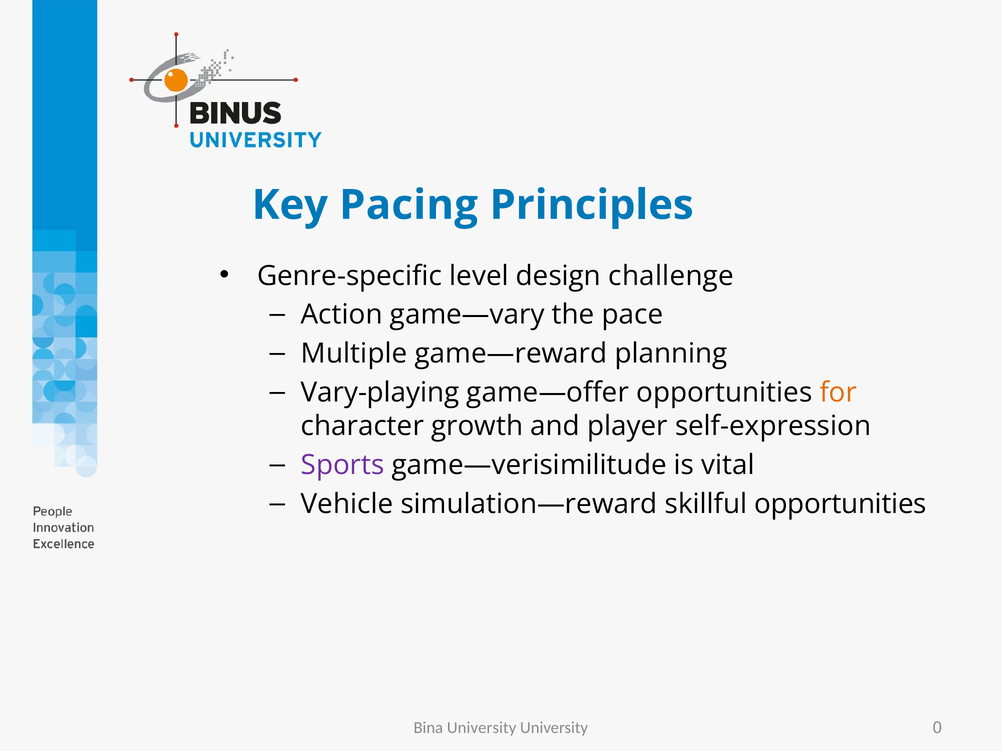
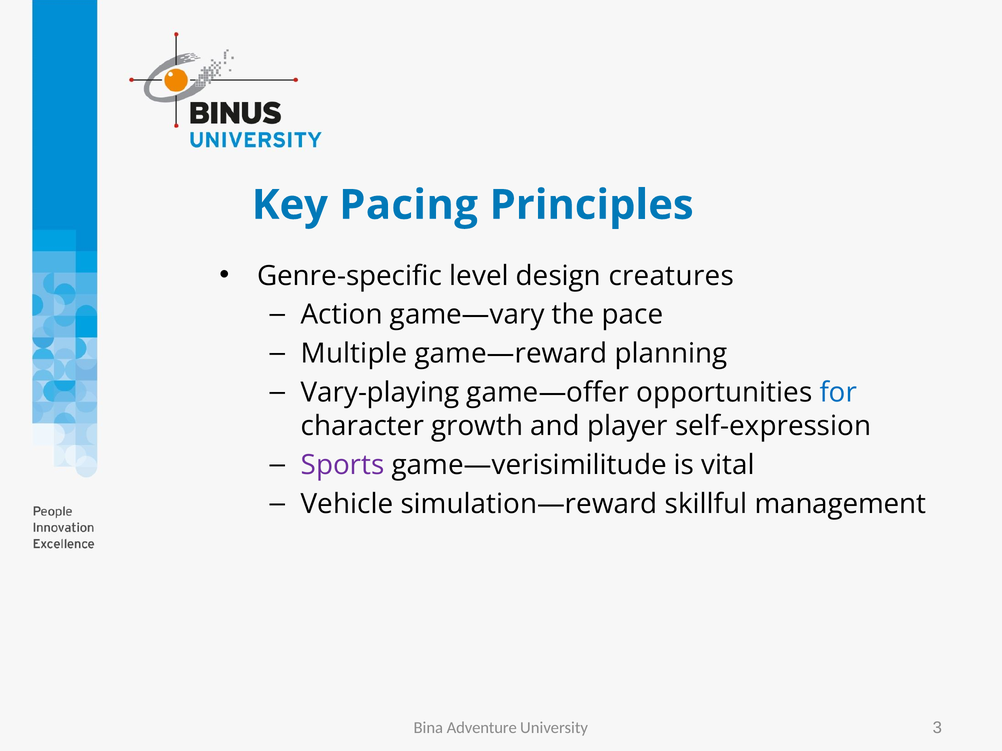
challenge: challenge -> creatures
for colour: orange -> blue
skillful opportunities: opportunities -> management
Bina University: University -> Adventure
0: 0 -> 3
